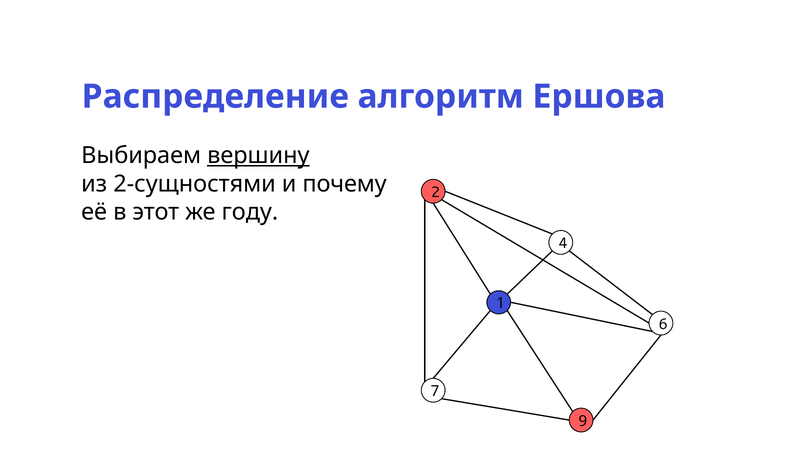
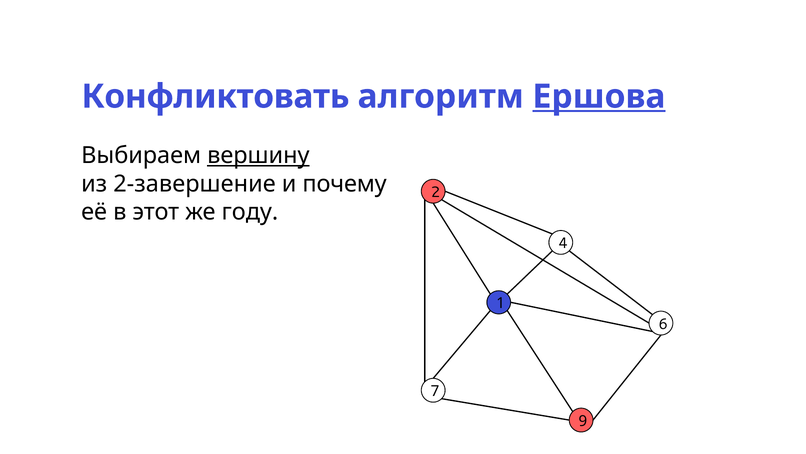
Распределение: Распределение -> Конфликтовать
Ершова underline: none -> present
2-сущностями: 2-сущностями -> 2-завершение
